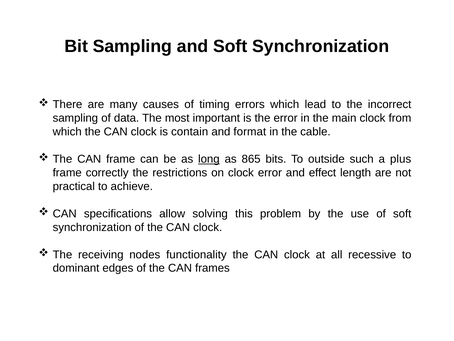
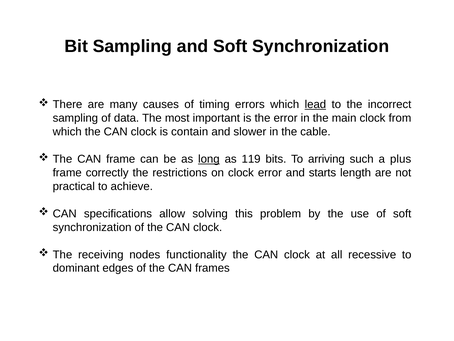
lead underline: none -> present
format: format -> slower
865: 865 -> 119
outside: outside -> arriving
effect: effect -> starts
